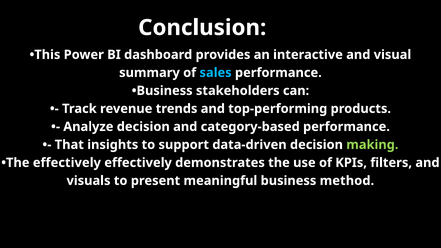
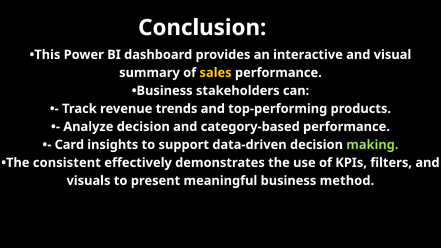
sales colour: light blue -> yellow
That: That -> Card
The effectively: effectively -> consistent
